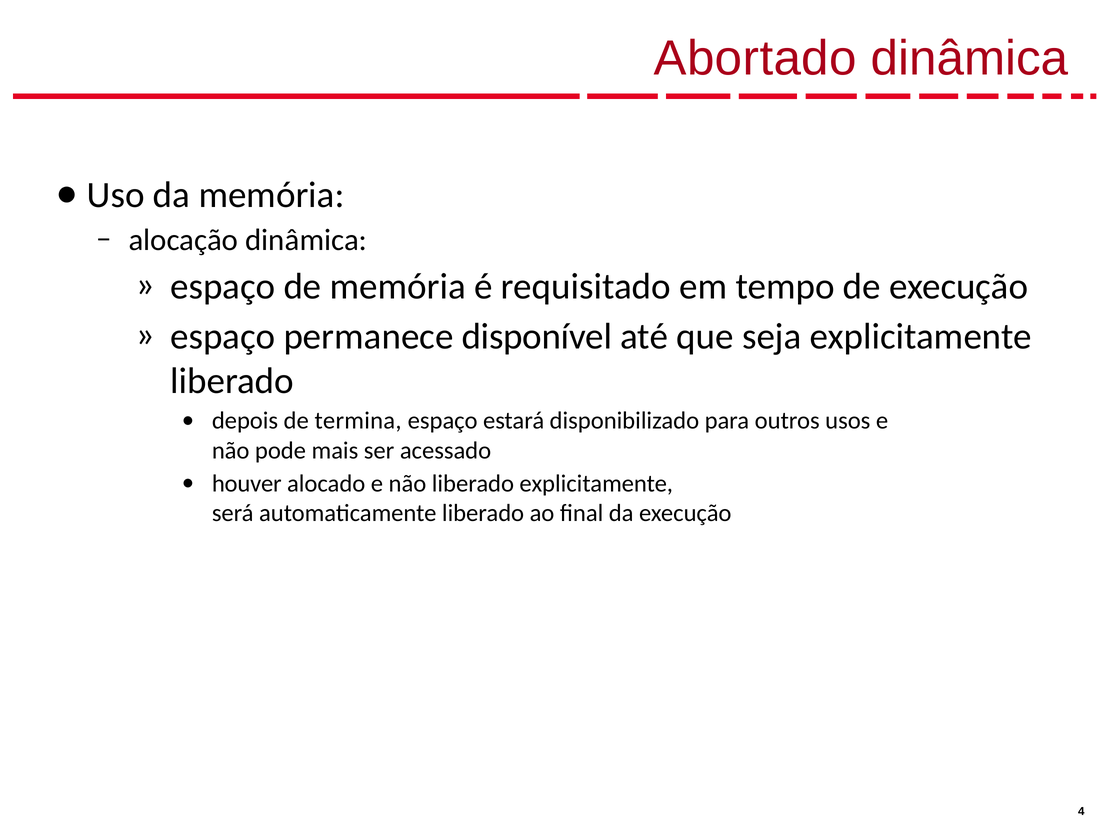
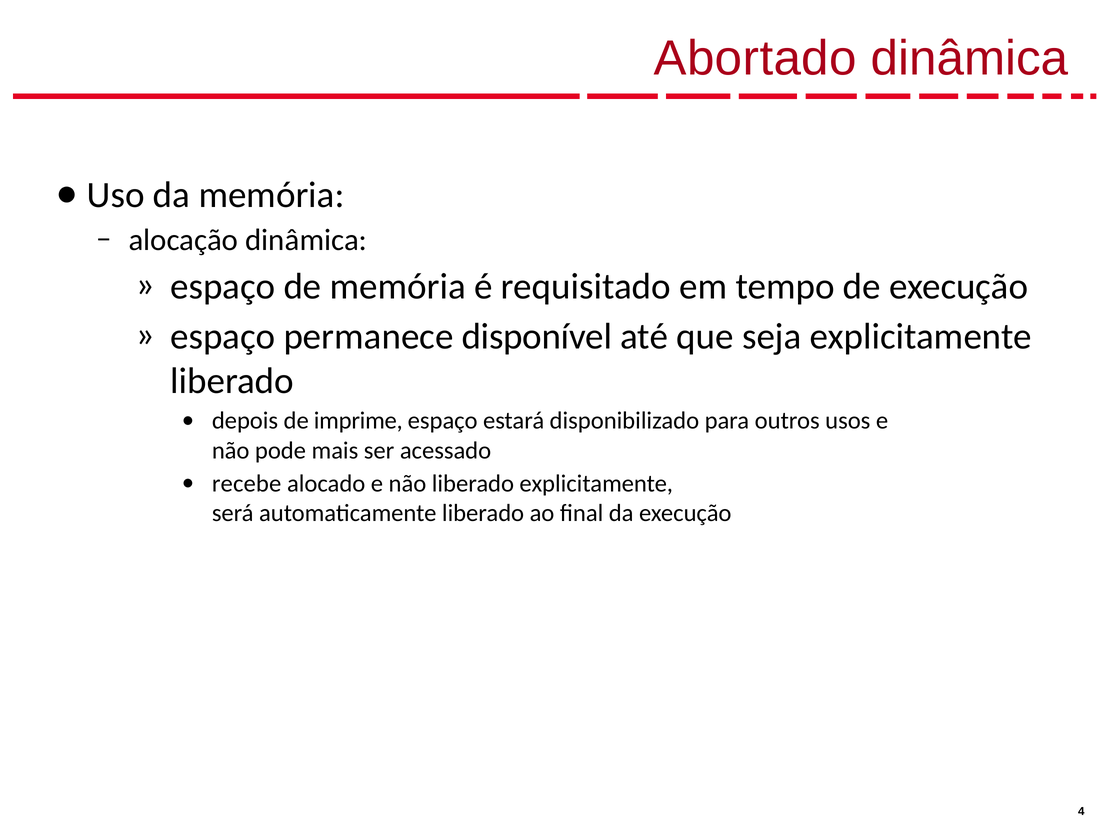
termina: termina -> imprime
houver: houver -> recebe
